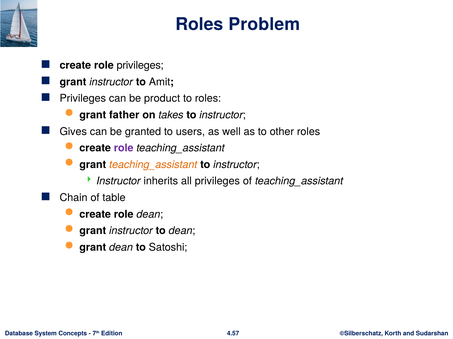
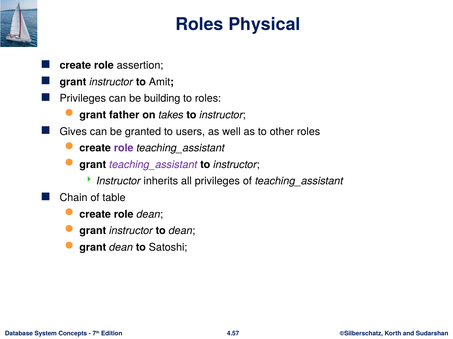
Problem: Problem -> Physical
role privileges: privileges -> assertion
product: product -> building
teaching_assistant at (153, 165) colour: orange -> purple
